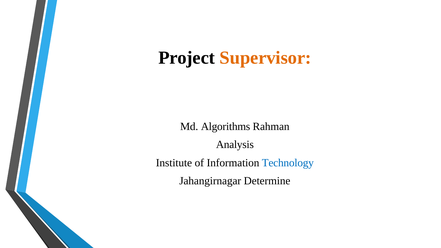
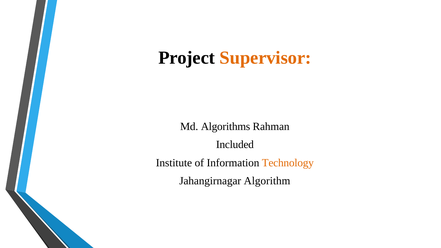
Analysis: Analysis -> Included
Technology colour: blue -> orange
Determine: Determine -> Algorithm
